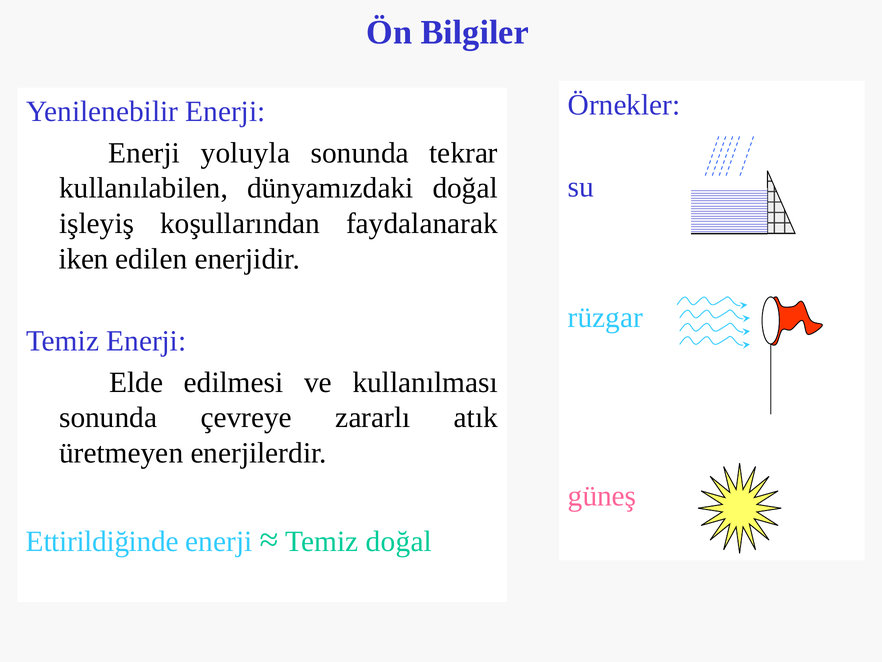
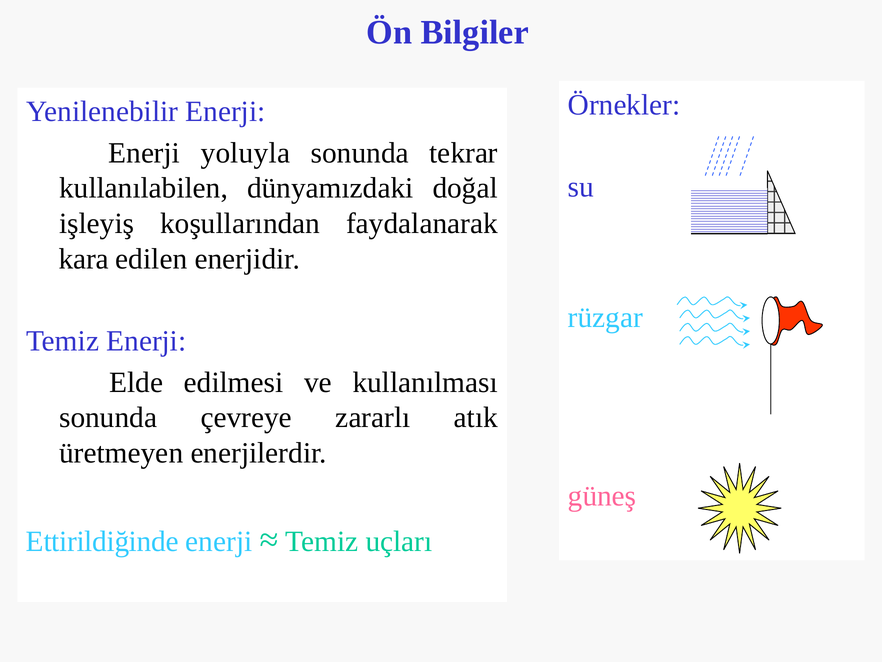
iken: iken -> kara
Temiz doğal: doğal -> uçları
